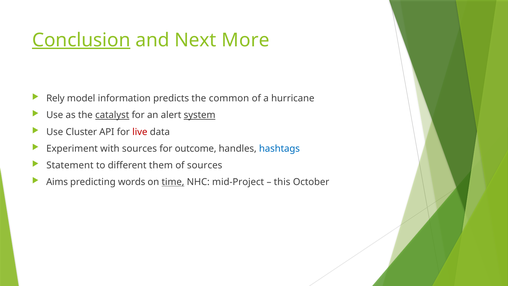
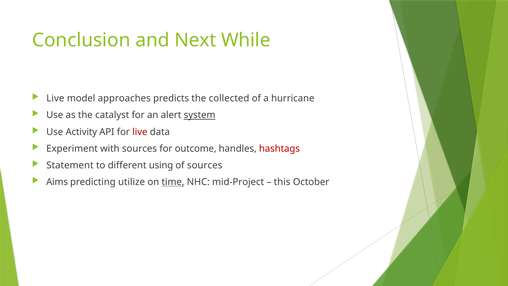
Conclusion underline: present -> none
More: More -> While
Rely at (55, 98): Rely -> Live
information: information -> approaches
common: common -> collected
catalyst underline: present -> none
Cluster: Cluster -> Activity
hashtags colour: blue -> red
them: them -> using
words: words -> utilize
